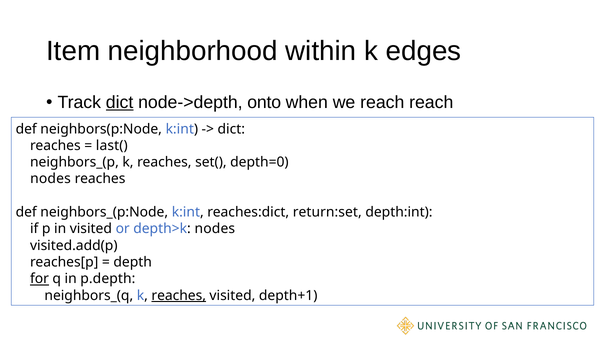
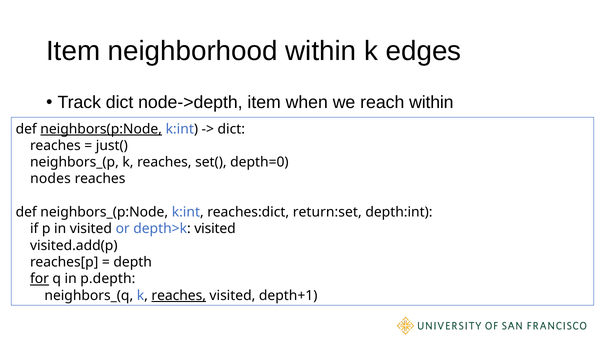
dict at (120, 102) underline: present -> none
node->depth onto: onto -> item
reach reach: reach -> within
neighbors(p:Node underline: none -> present
last(: last( -> just(
depth>k nodes: nodes -> visited
